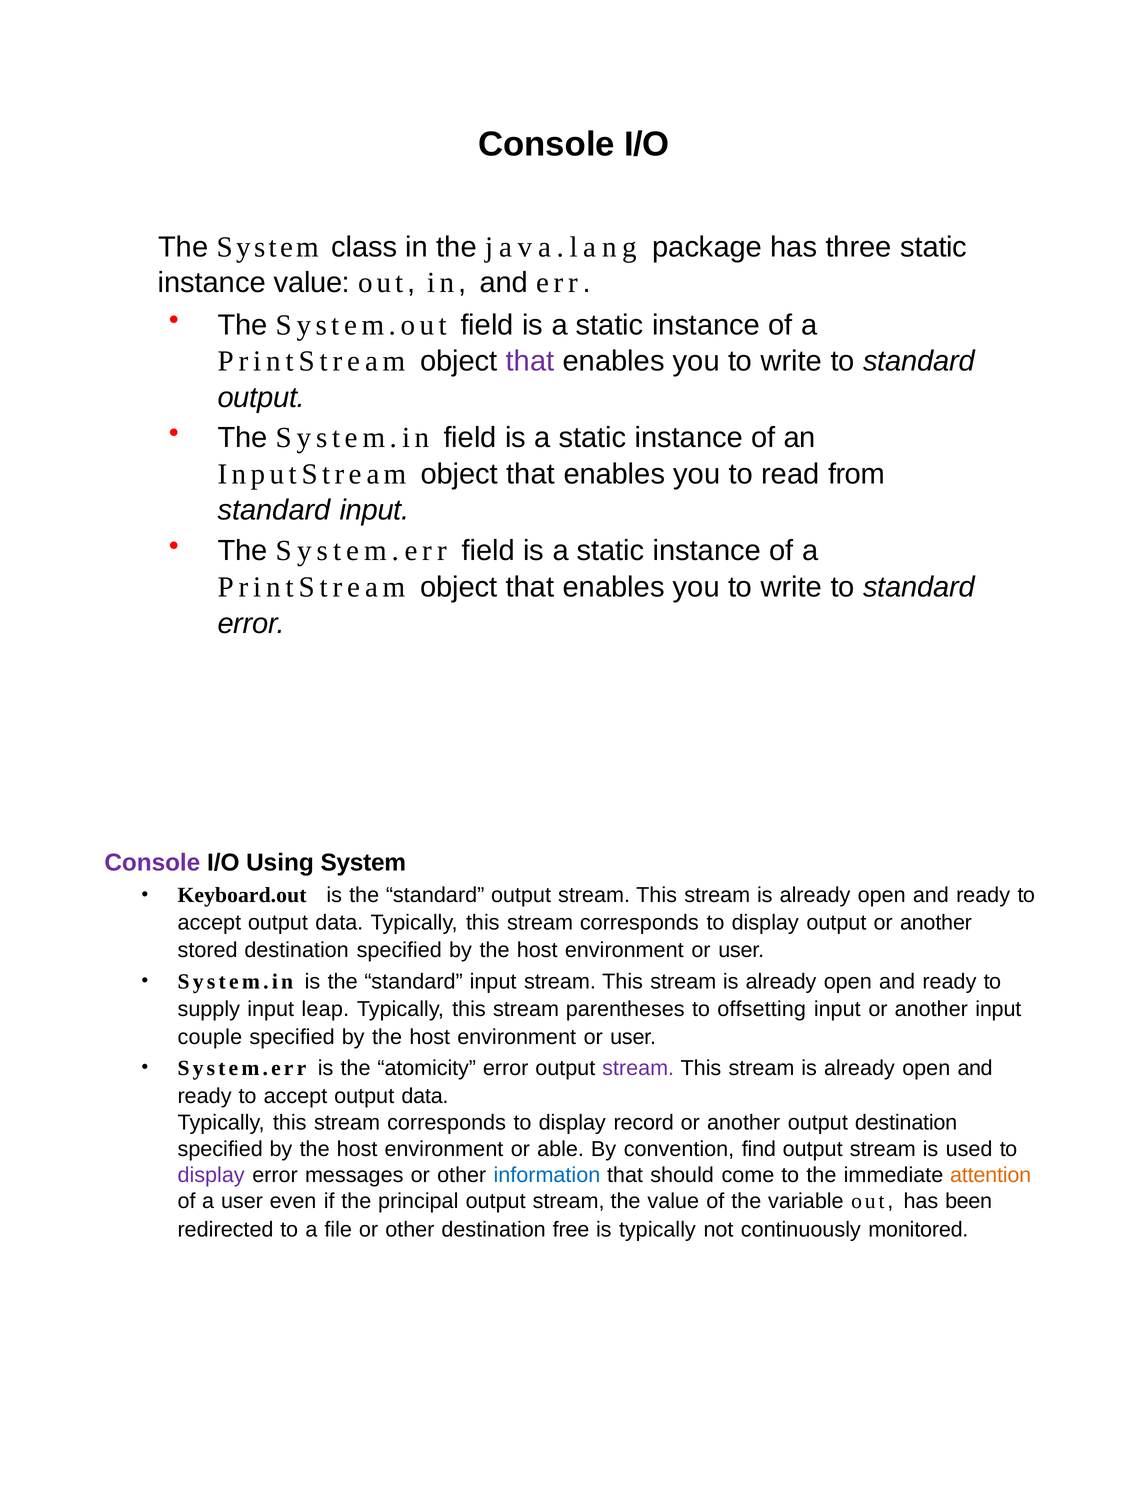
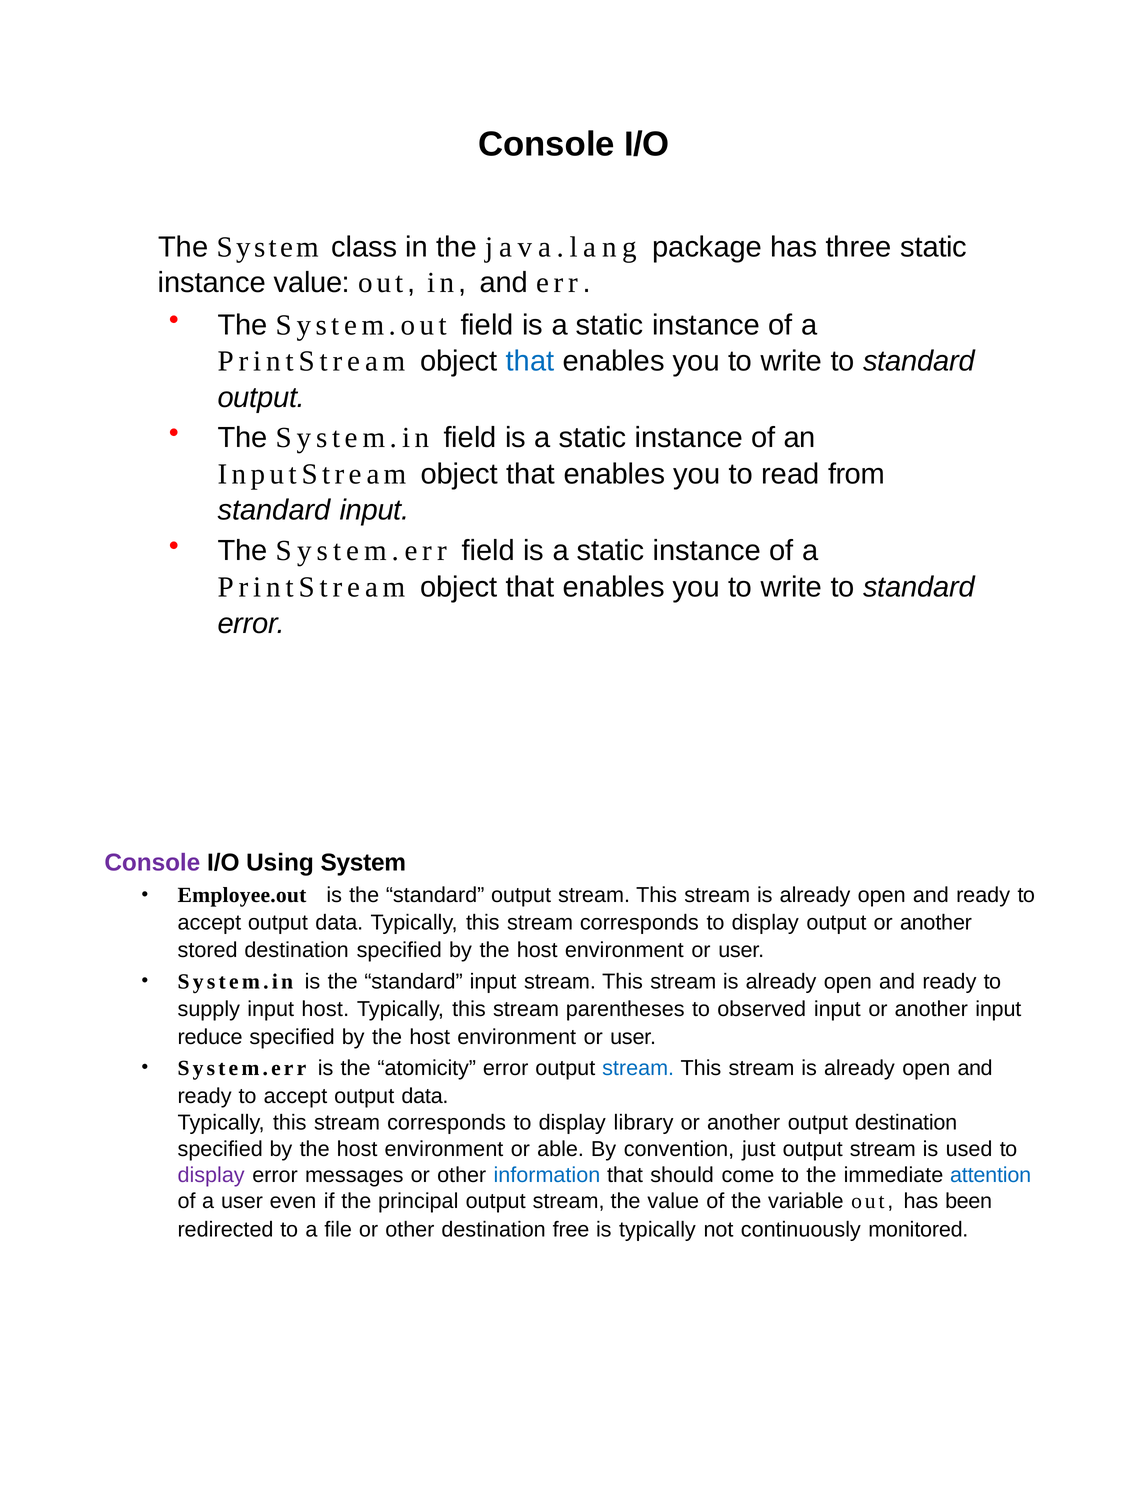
that at (530, 361) colour: purple -> blue
Keyboard.out: Keyboard.out -> Employee.out
input leap: leap -> host
offsetting: offsetting -> observed
couple: couple -> reduce
stream at (638, 1068) colour: purple -> blue
record: record -> library
find: find -> just
attention colour: orange -> blue
